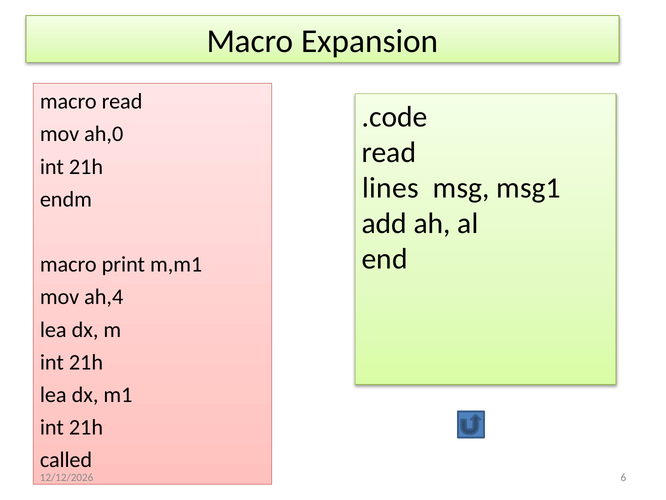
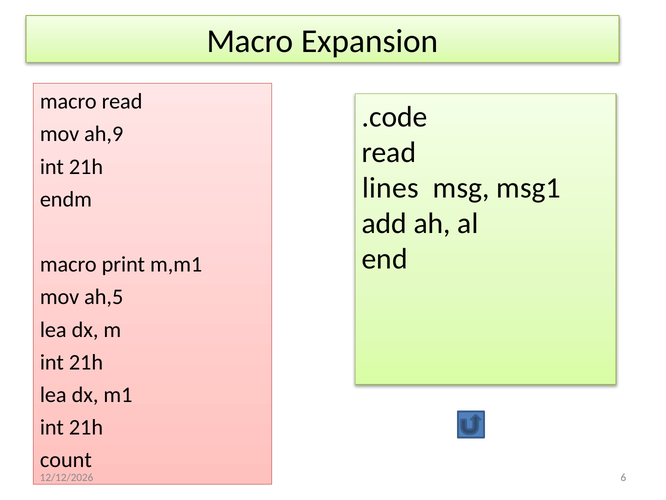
ah,0: ah,0 -> ah,9
ah,4: ah,4 -> ah,5
called: called -> count
